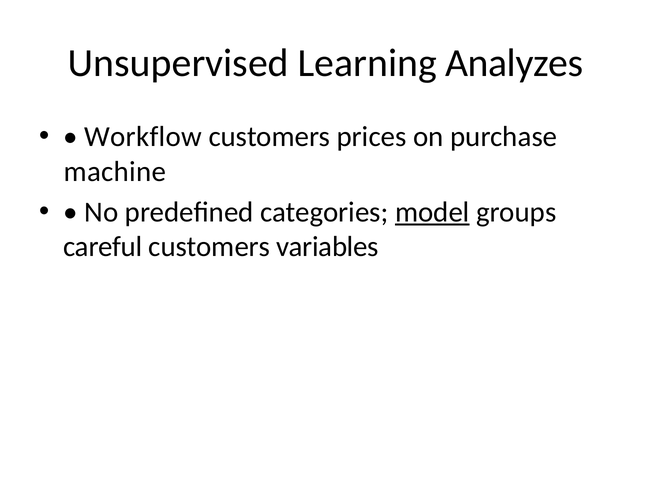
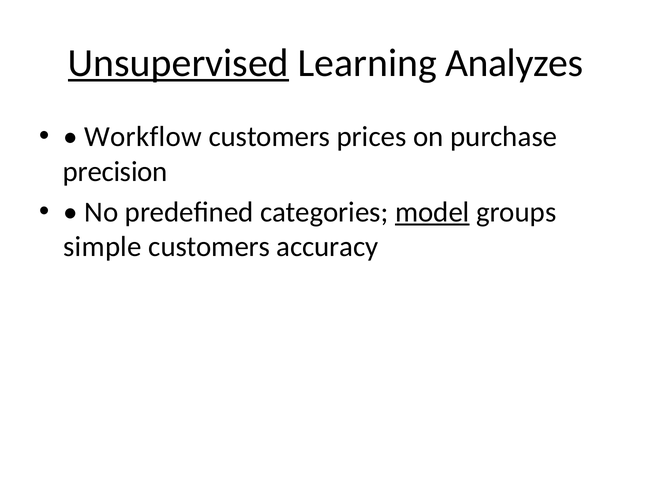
Unsupervised underline: none -> present
machine: machine -> precision
careful: careful -> simple
variables: variables -> accuracy
